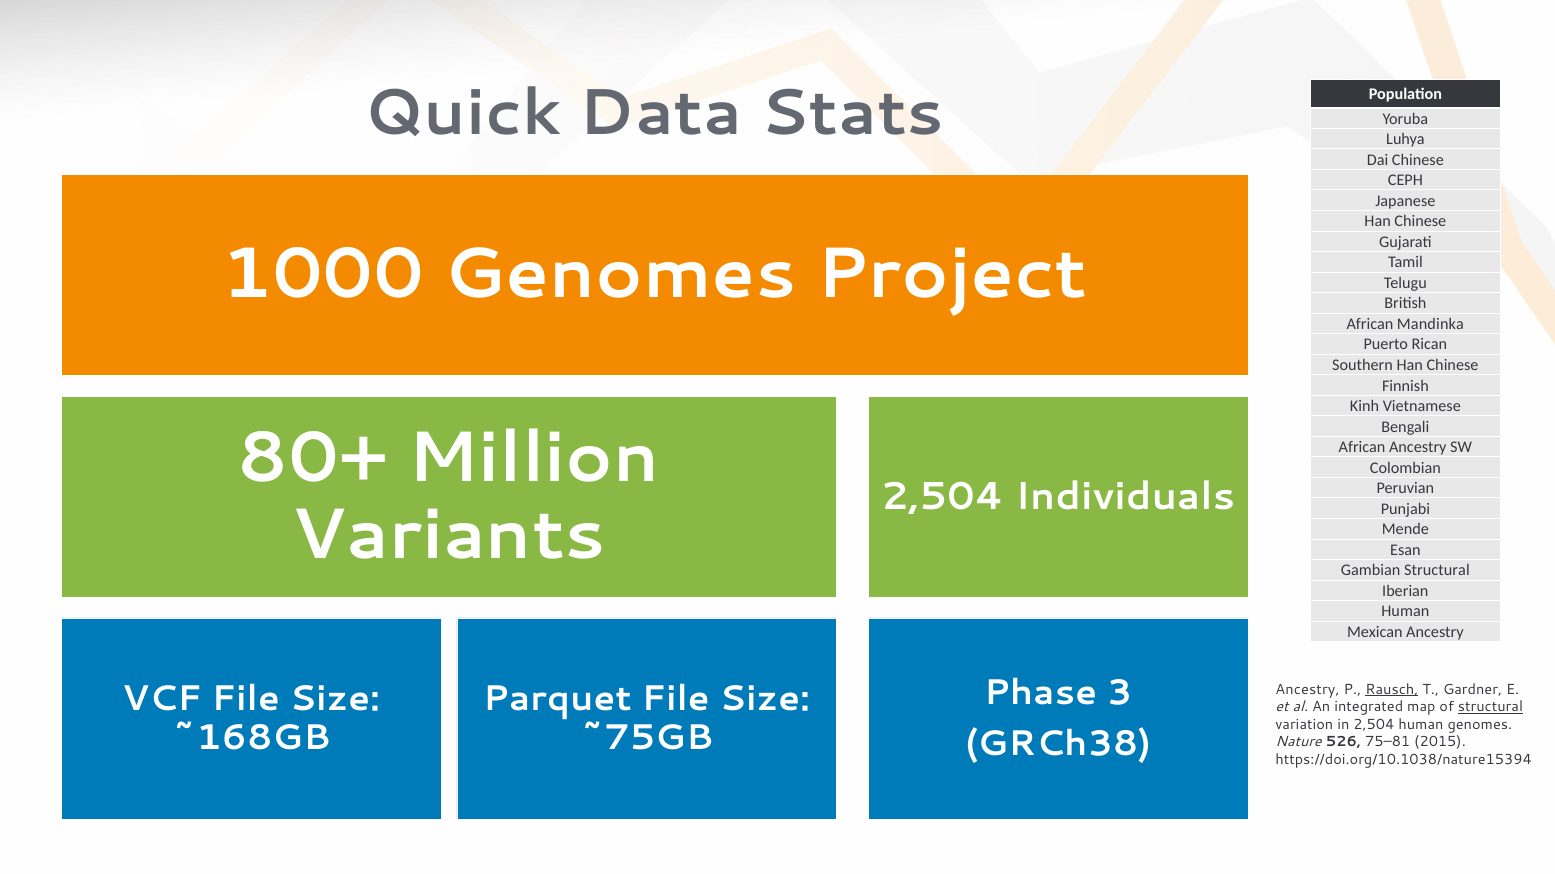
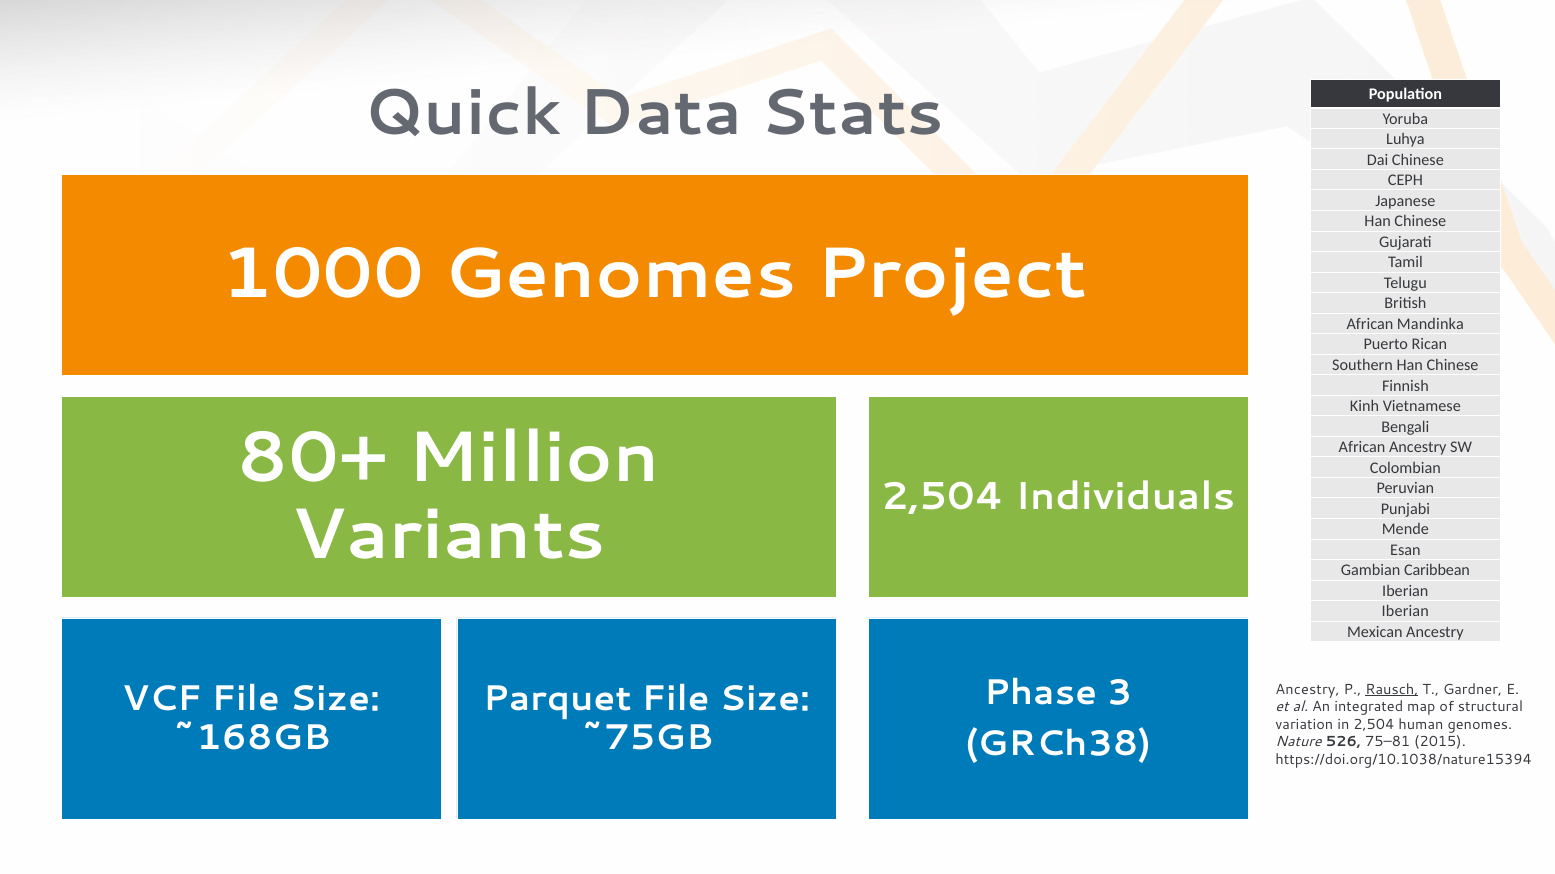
Gambian Structural: Structural -> Caribbean
Human at (1405, 612): Human -> Iberian
structural at (1490, 707) underline: present -> none
